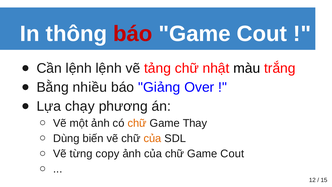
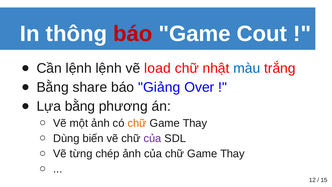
tảng: tảng -> load
màu colour: black -> blue
nhiều: nhiều -> share
Lựa chạy: chạy -> bằng
của at (152, 138) colour: orange -> purple
copy: copy -> chép
của chữ Game Cout: Cout -> Thay
